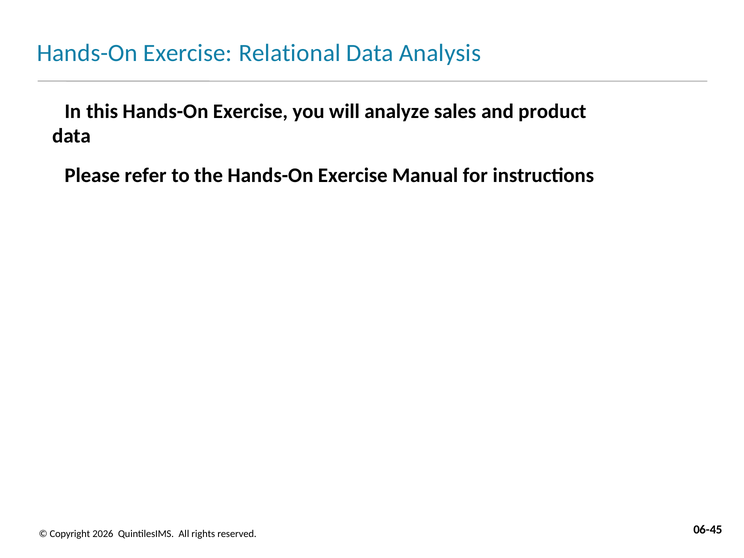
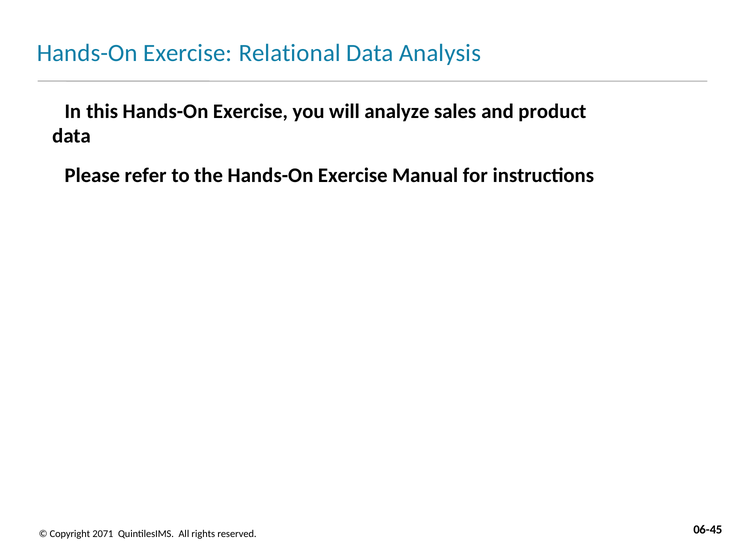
2026: 2026 -> 2071
